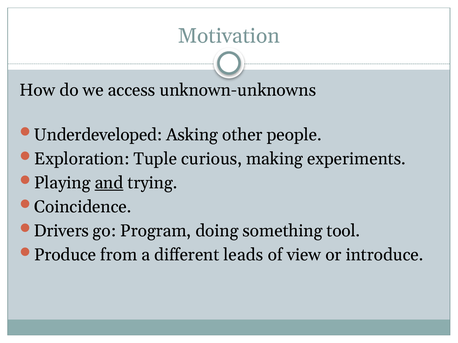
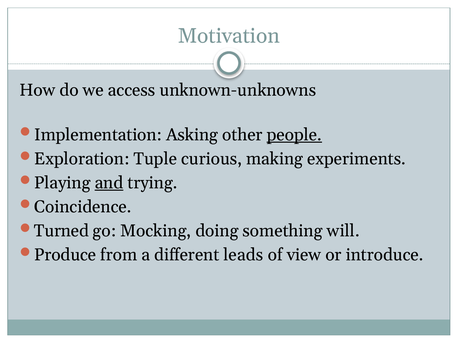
Underdeveloped: Underdeveloped -> Implementation
people underline: none -> present
Drivers: Drivers -> Turned
Program: Program -> Mocking
tool: tool -> will
